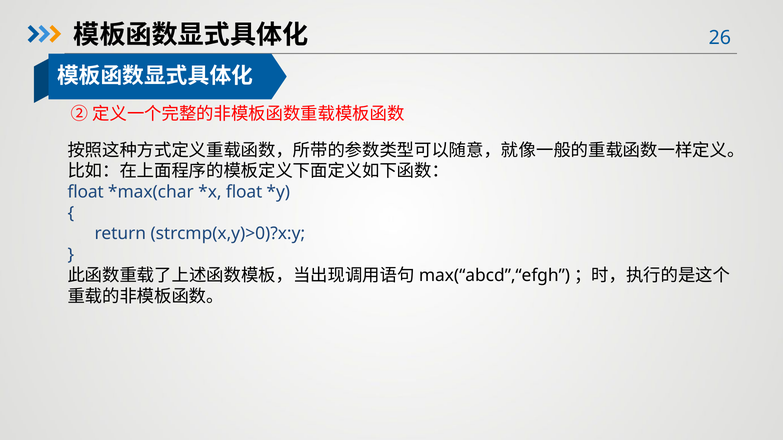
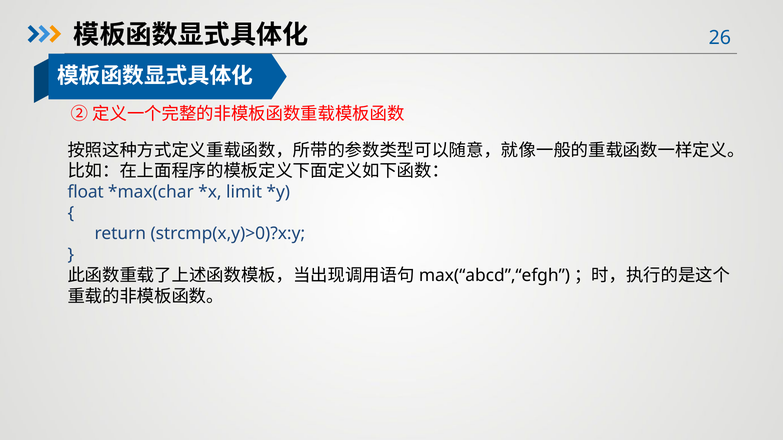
float at (244, 192): float -> limit
